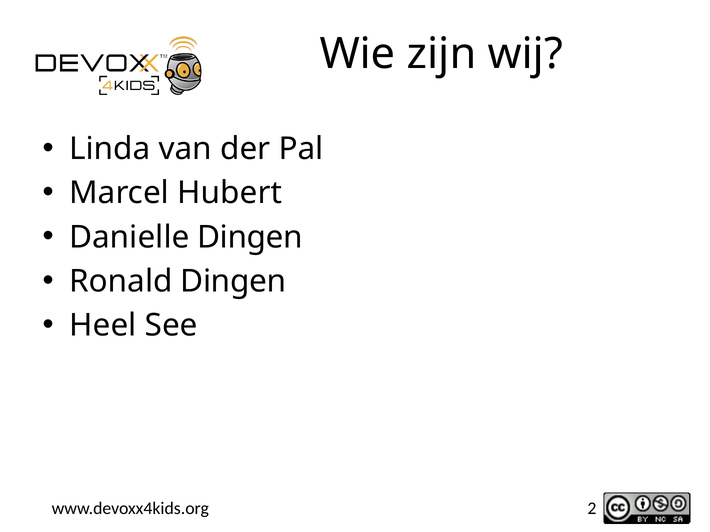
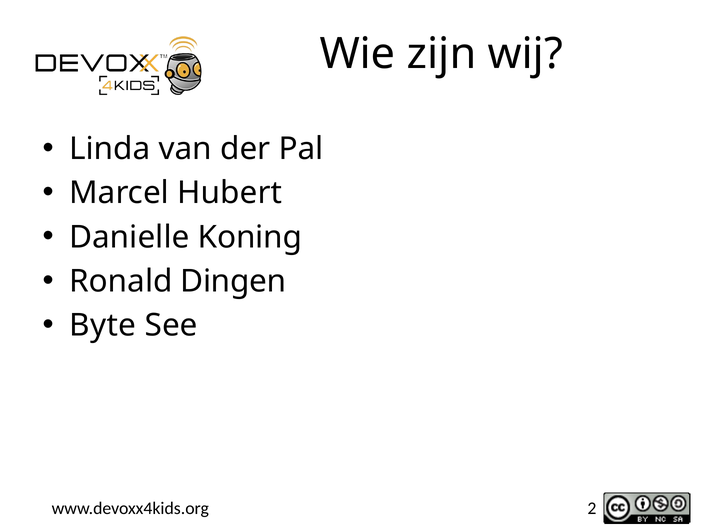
Danielle Dingen: Dingen -> Koning
Heel: Heel -> Byte
